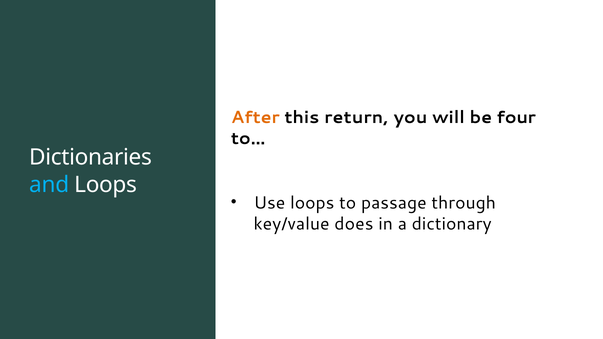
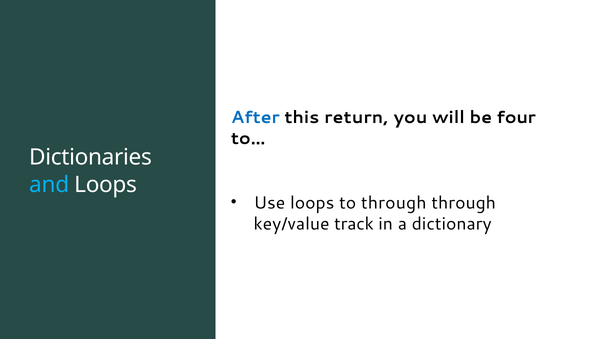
After colour: orange -> blue
to passage: passage -> through
does: does -> track
